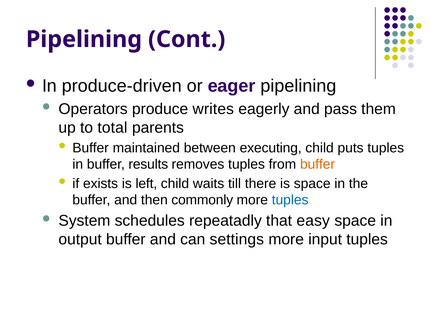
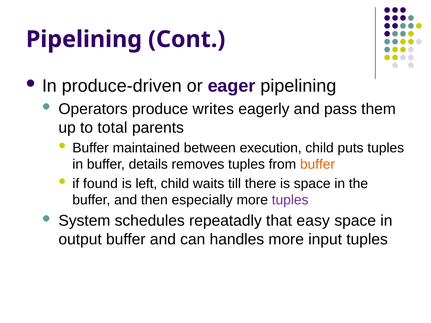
executing: executing -> execution
results: results -> details
exists: exists -> found
commonly: commonly -> especially
tuples at (290, 200) colour: blue -> purple
settings: settings -> handles
